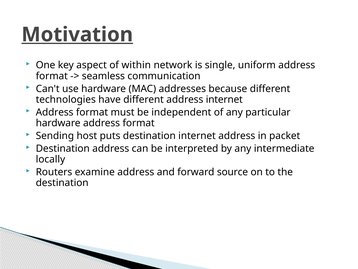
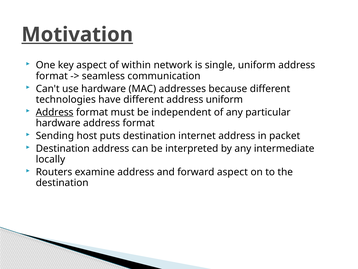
address internet: internet -> uniform
Address at (55, 112) underline: none -> present
forward source: source -> aspect
